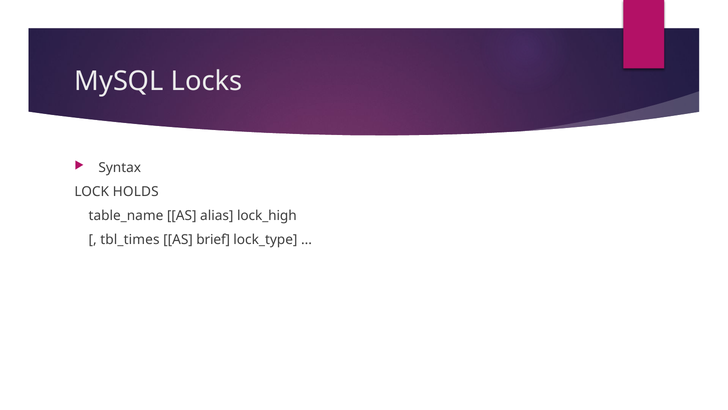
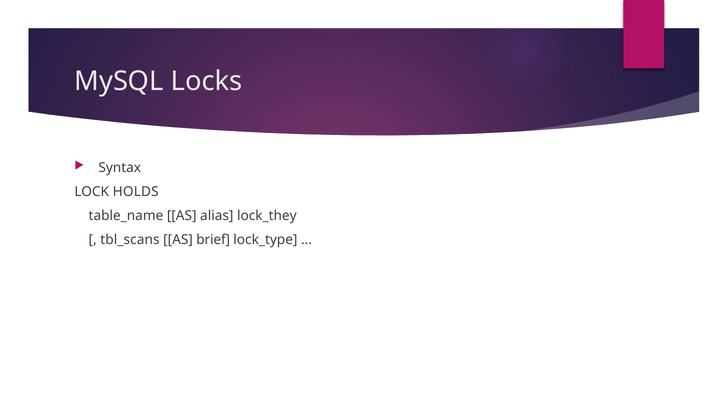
lock_high: lock_high -> lock_they
tbl_times: tbl_times -> tbl_scans
